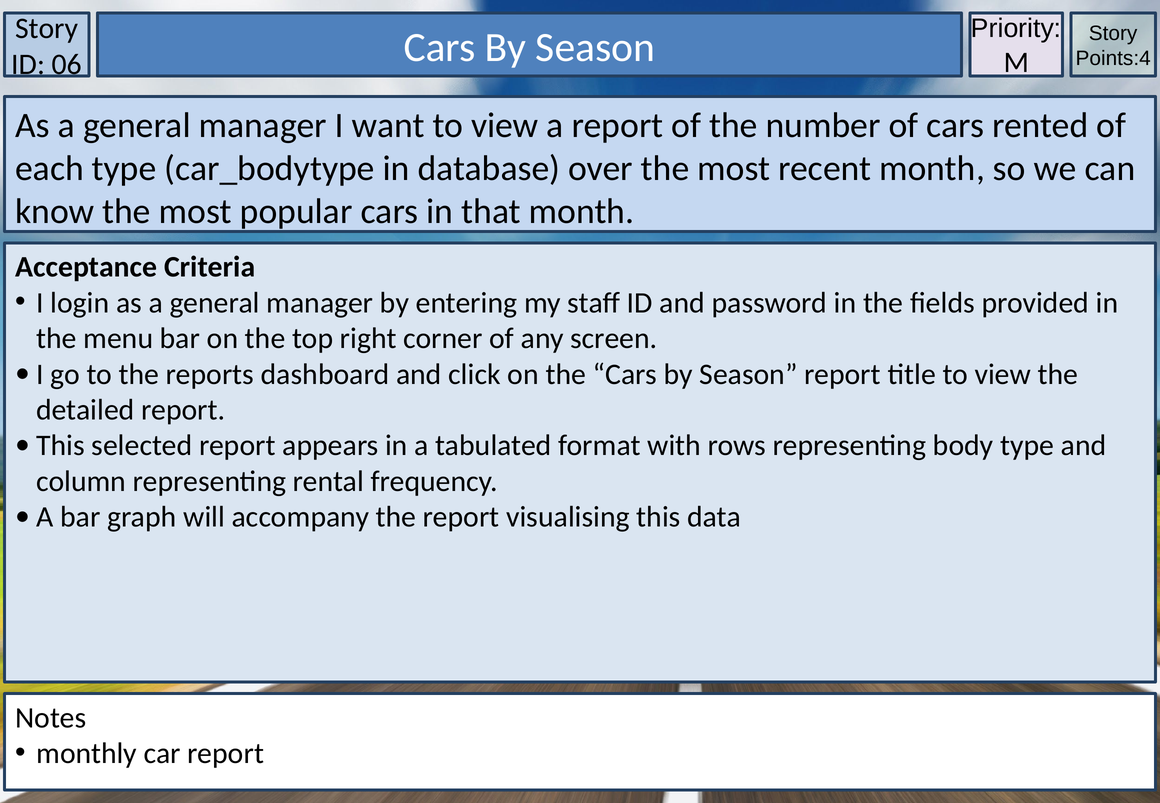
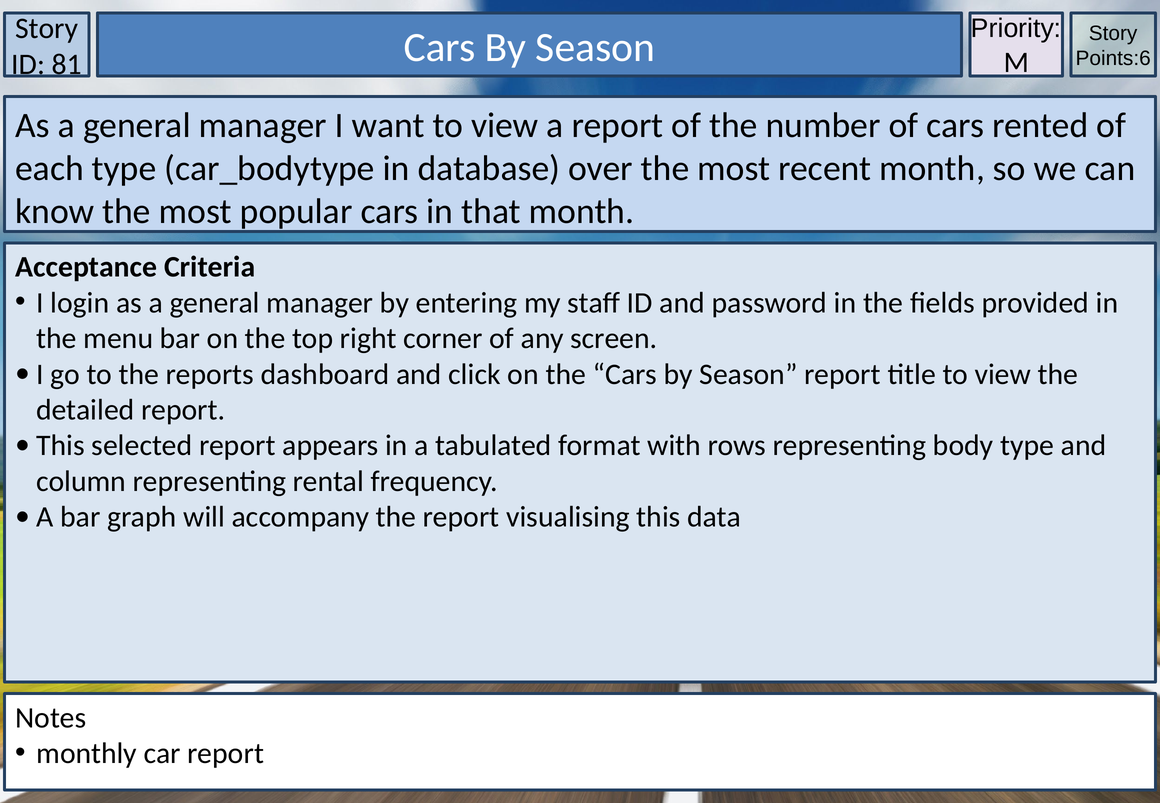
Points:4: Points:4 -> Points:6
06: 06 -> 81
